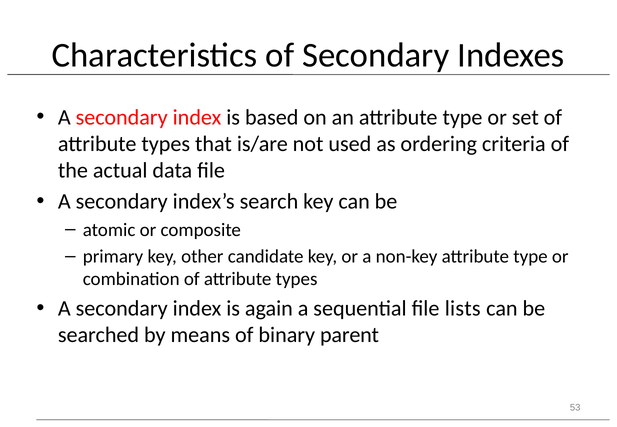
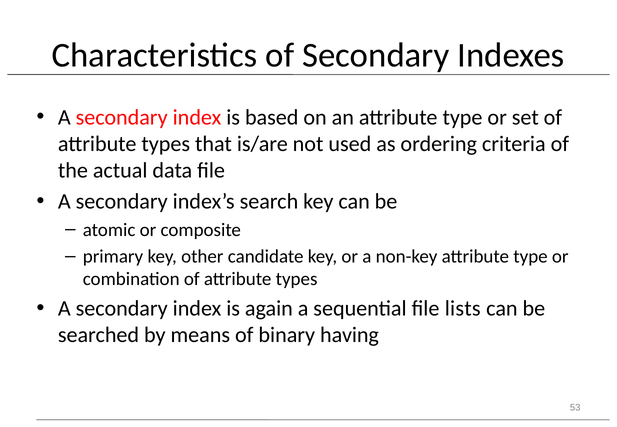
parent: parent -> having
